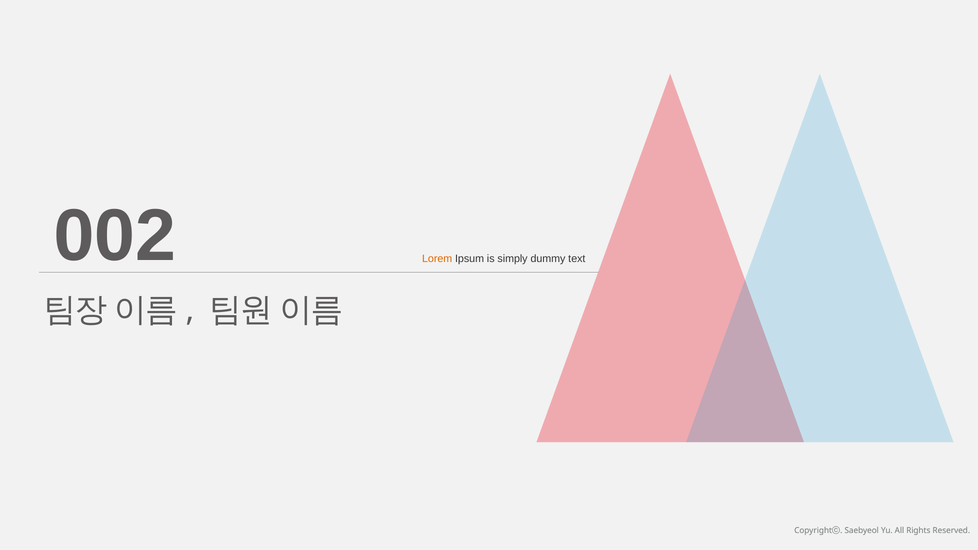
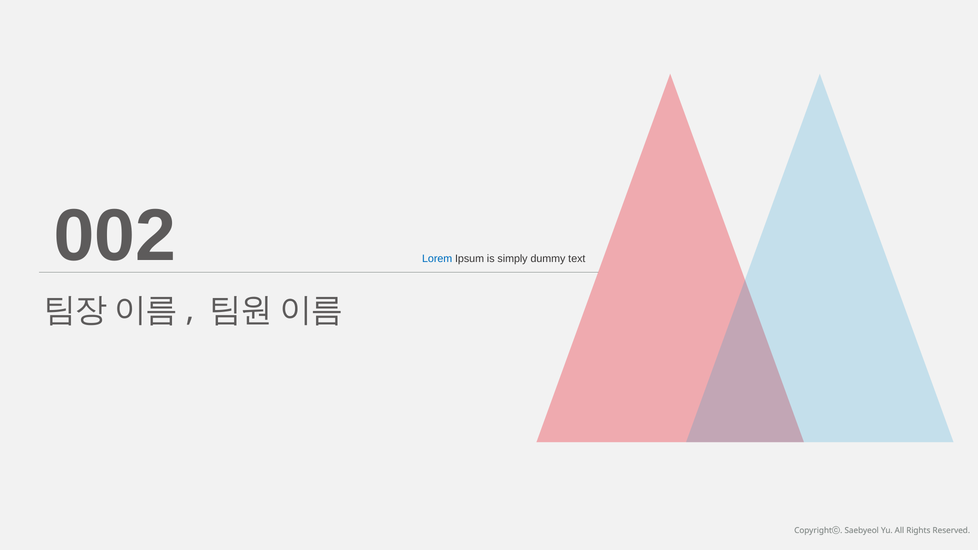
Lorem colour: orange -> blue
